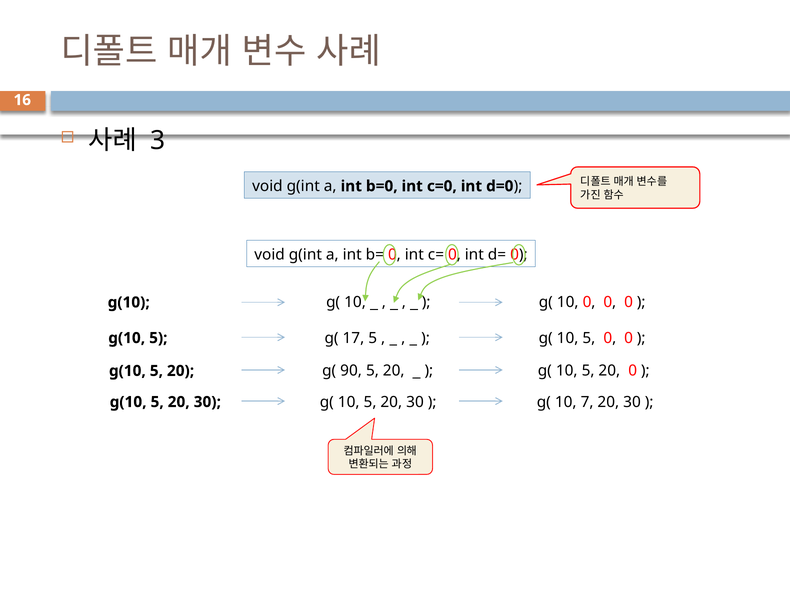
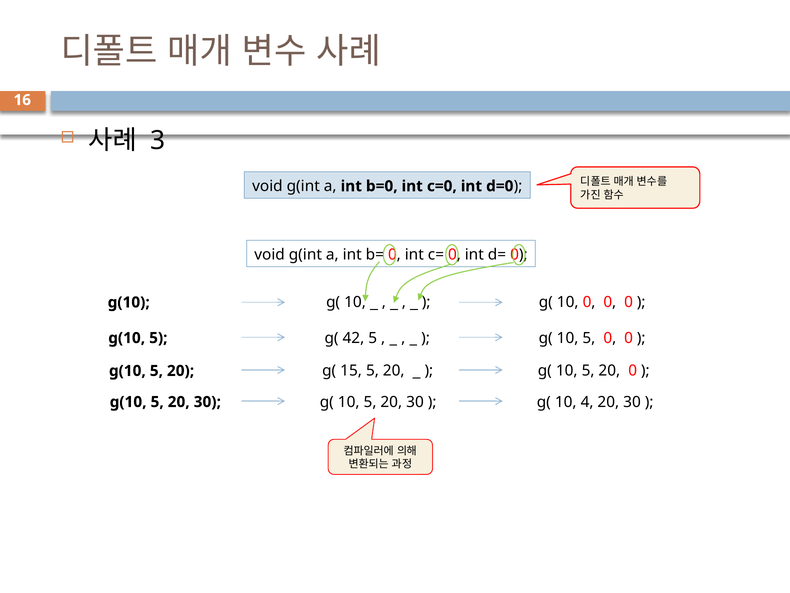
17: 17 -> 42
90: 90 -> 15
7: 7 -> 4
